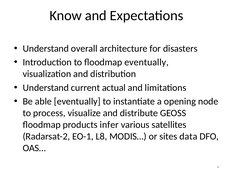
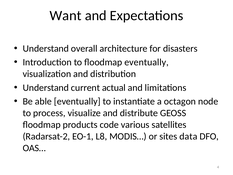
Know: Know -> Want
opening: opening -> octagon
infer: infer -> code
